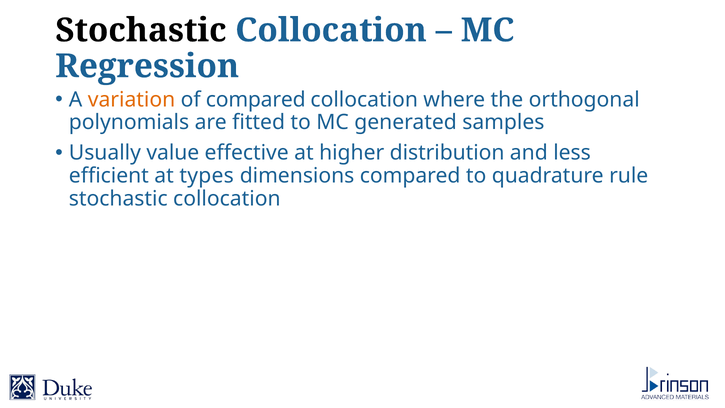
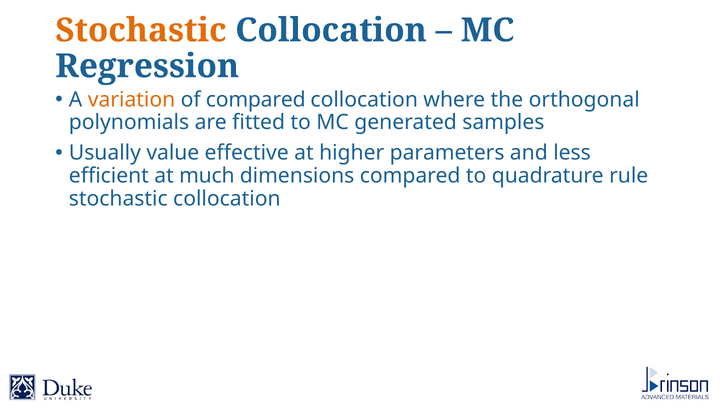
Stochastic at (141, 30) colour: black -> orange
distribution: distribution -> parameters
types: types -> much
